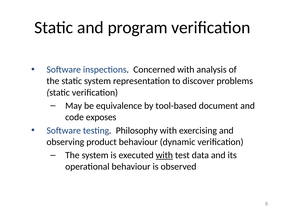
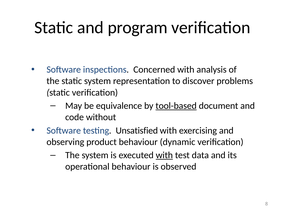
tool-based underline: none -> present
exposes: exposes -> without
Philosophy: Philosophy -> Unsatisfied
